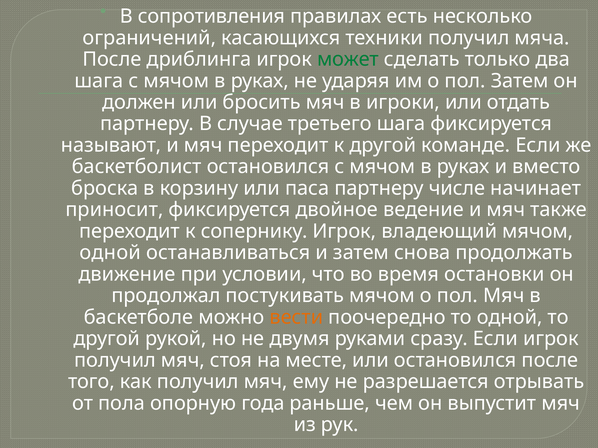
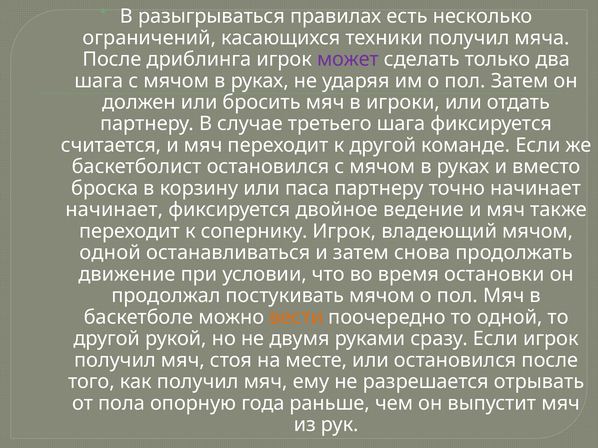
сопротивления: сопротивления -> разыгрываться
может colour: green -> purple
называют: называют -> считается
числе: числе -> точно
приносит at (114, 210): приносит -> начинает
